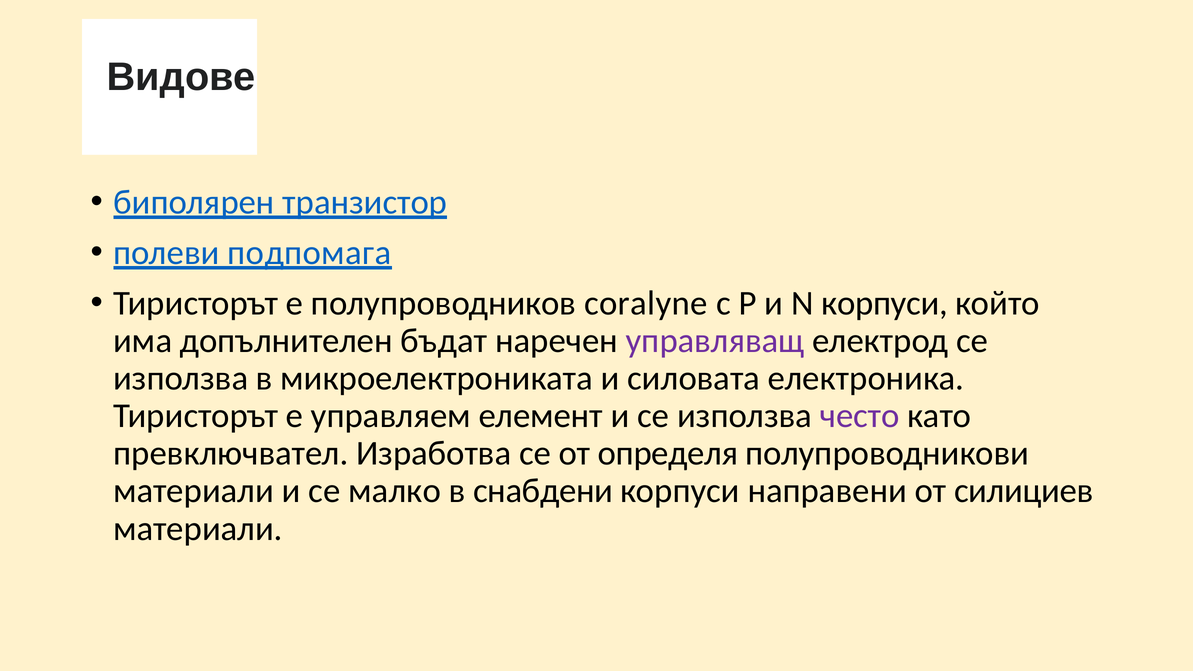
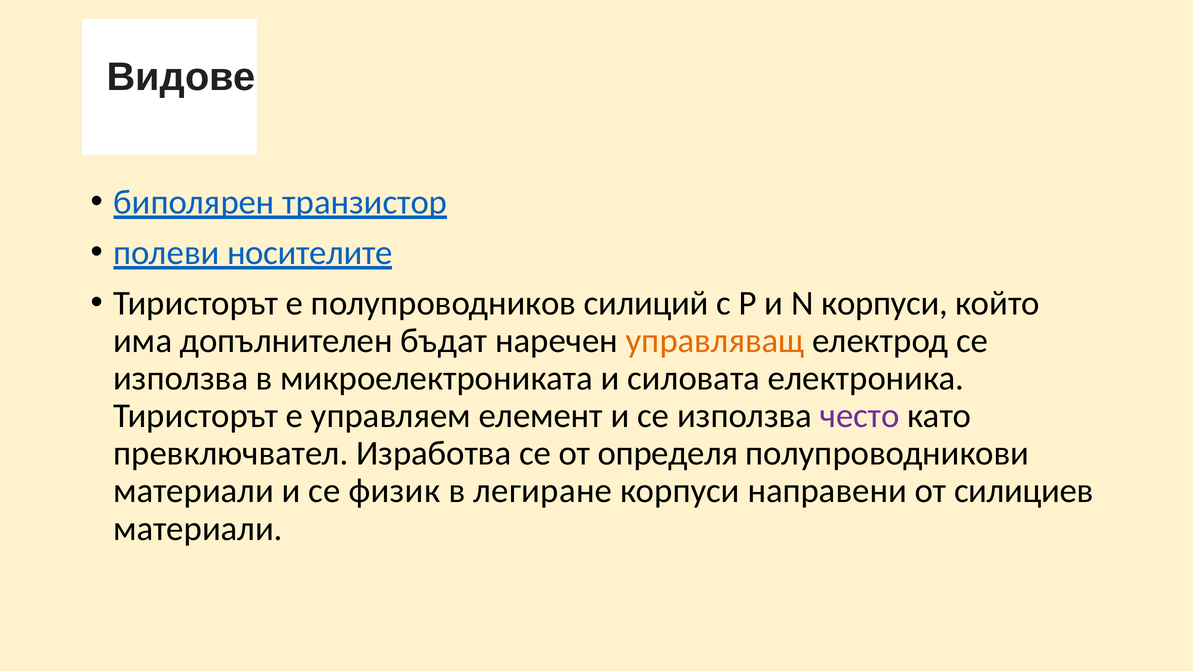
подпомага: подпомага -> носителите
coralyne: coralyne -> силиций
управляващ colour: purple -> orange
малко: малко -> физик
снабдени: снабдени -> легиране
